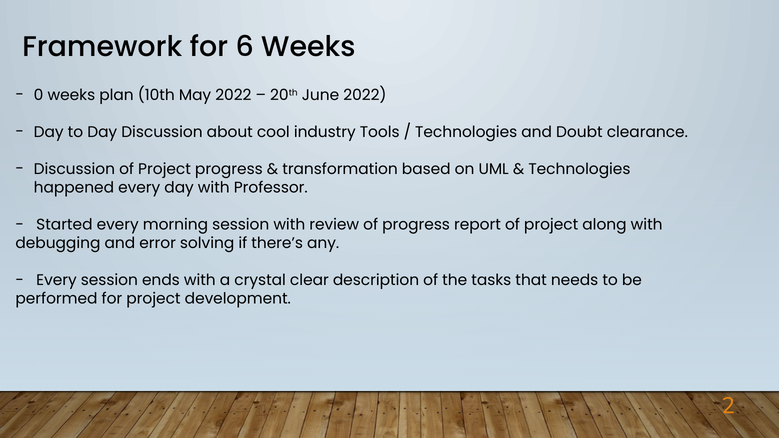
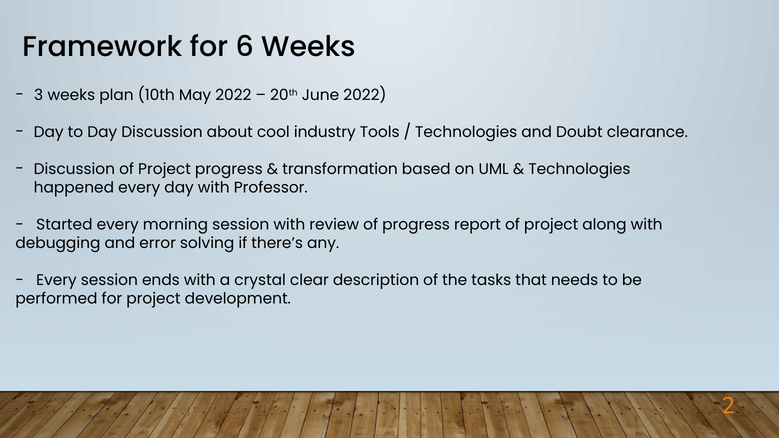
0: 0 -> 3
